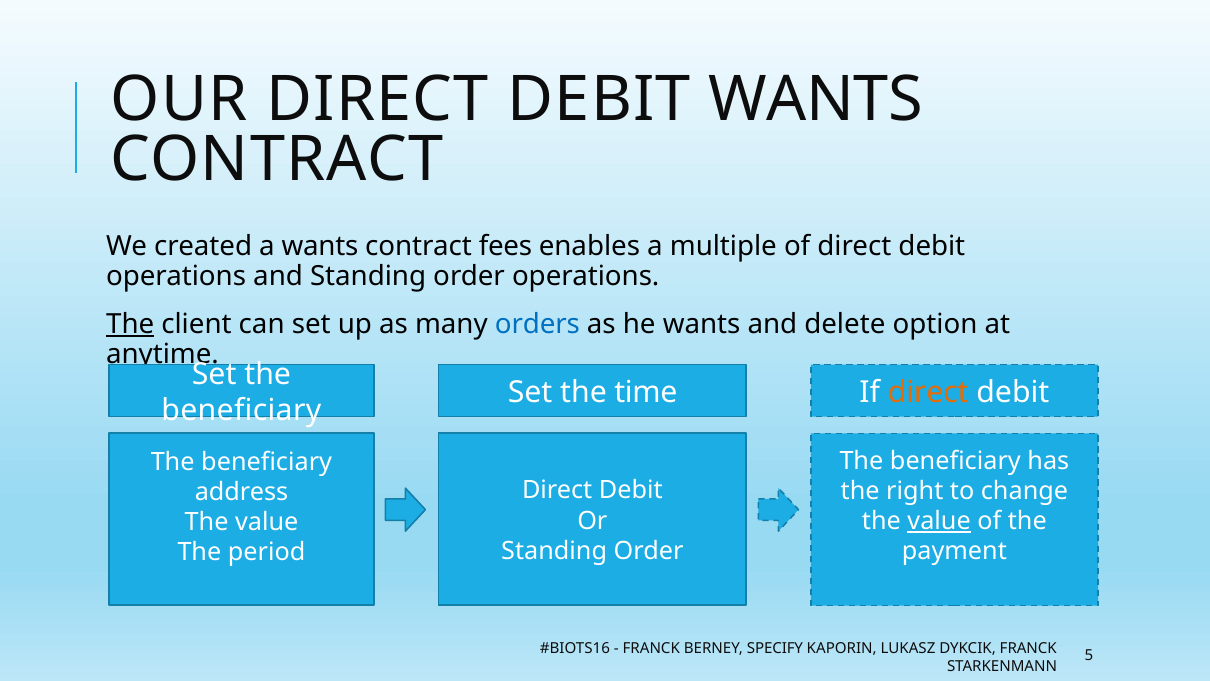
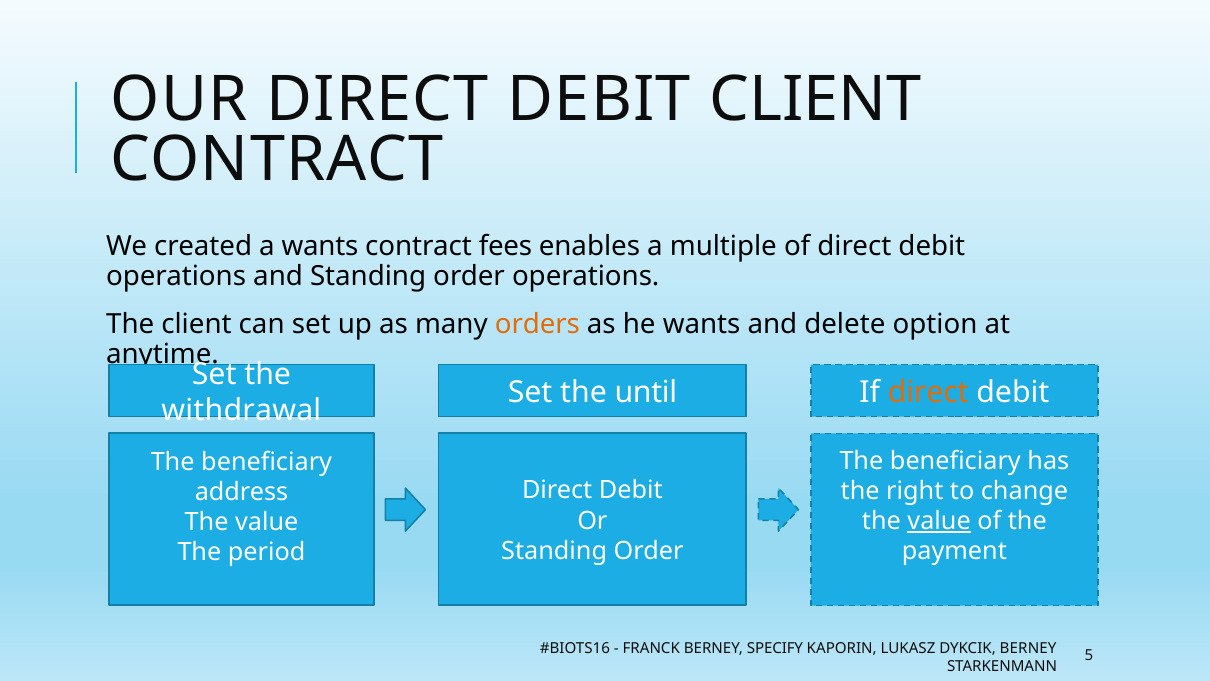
DEBIT WANTS: WANTS -> CLIENT
The at (130, 324) underline: present -> none
orders colour: blue -> orange
time: time -> until
beneficiary at (241, 411): beneficiary -> withdrawal
DYKCIK FRANCK: FRANCK -> BERNEY
